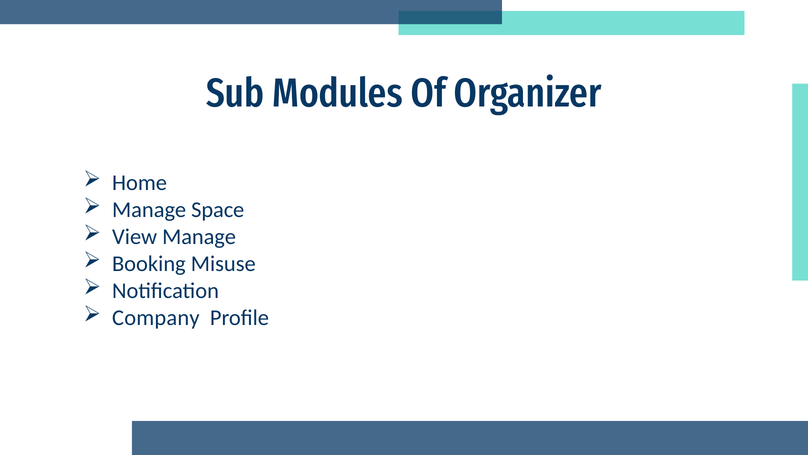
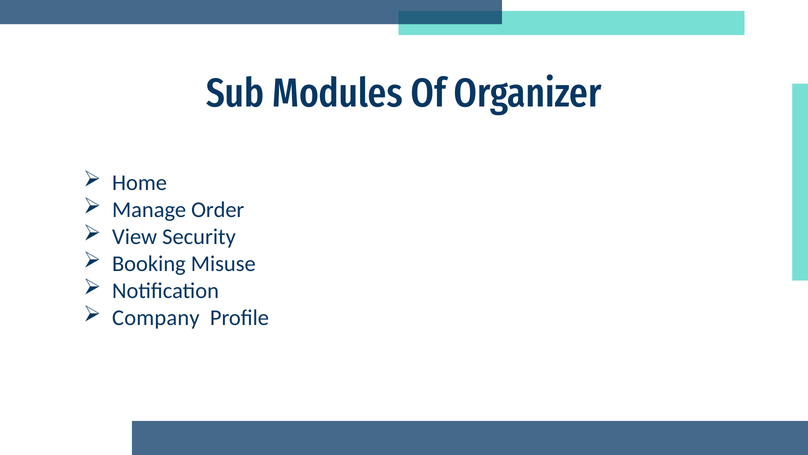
Space: Space -> Order
View Manage: Manage -> Security
